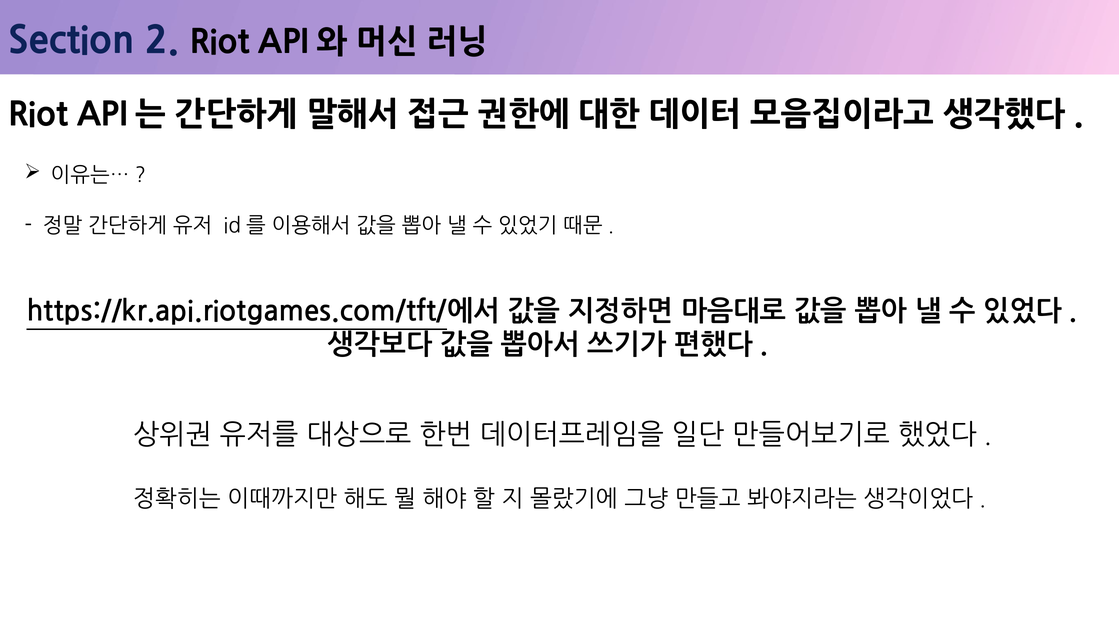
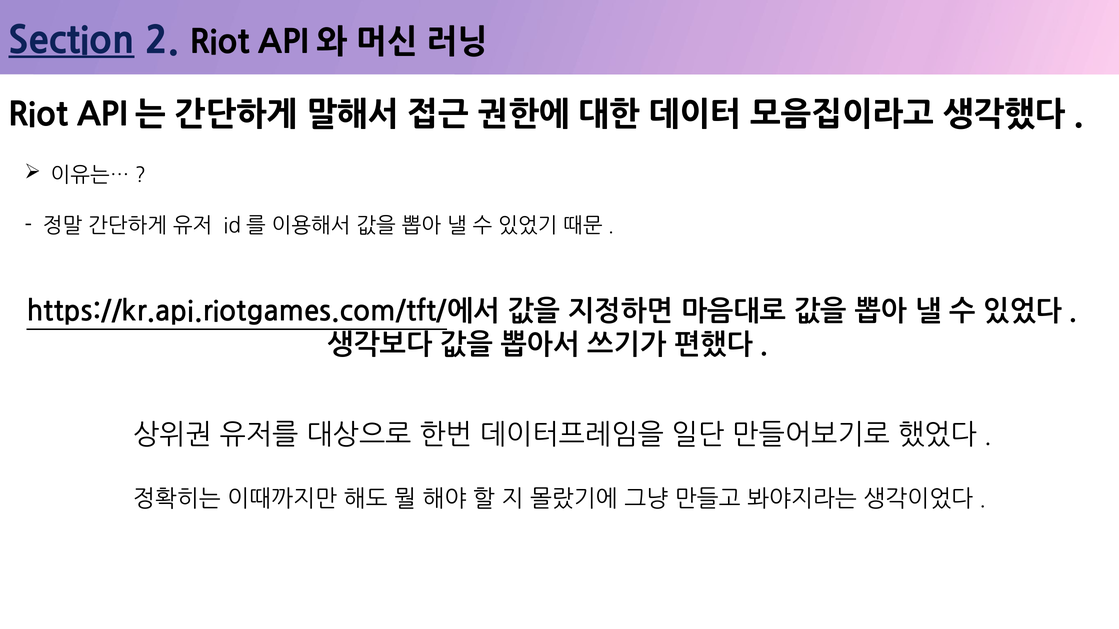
Section underline: none -> present
